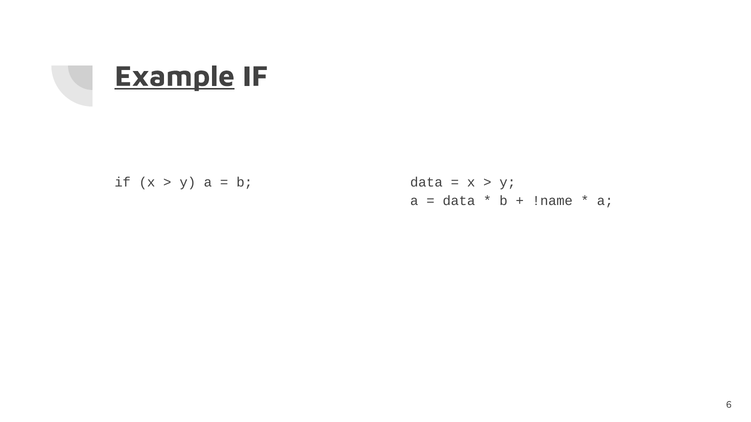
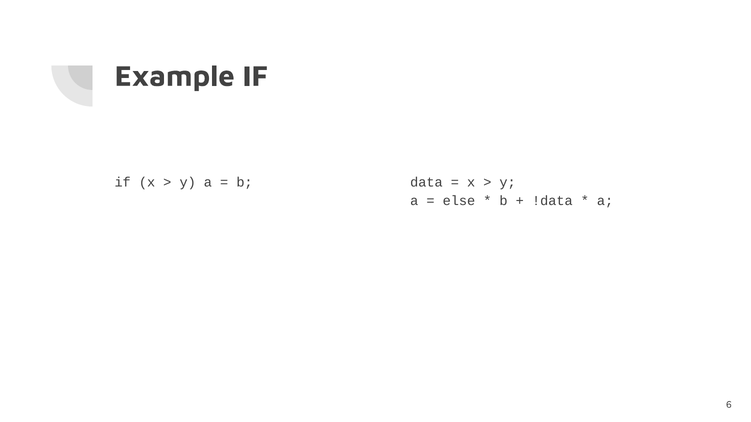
Example underline: present -> none
data at (459, 201): data -> else
!name: !name -> !data
